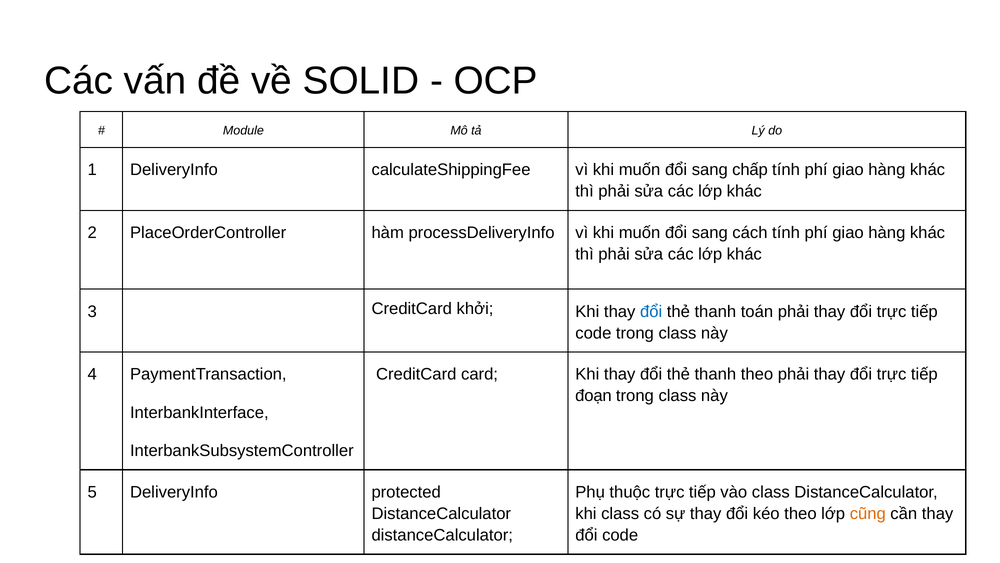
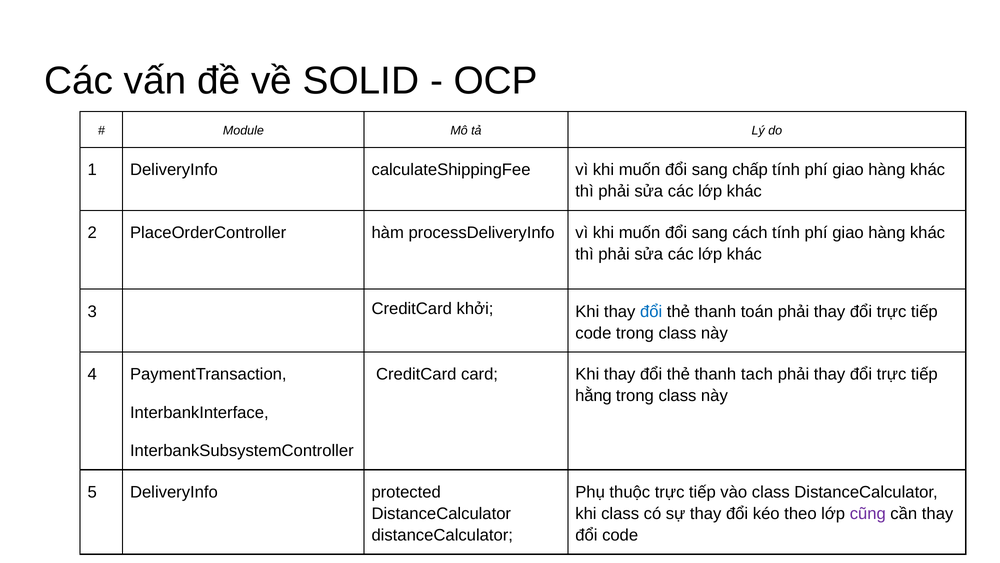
thanh theo: theo -> tach
đoạn: đoạn -> hằng
cũng colour: orange -> purple
